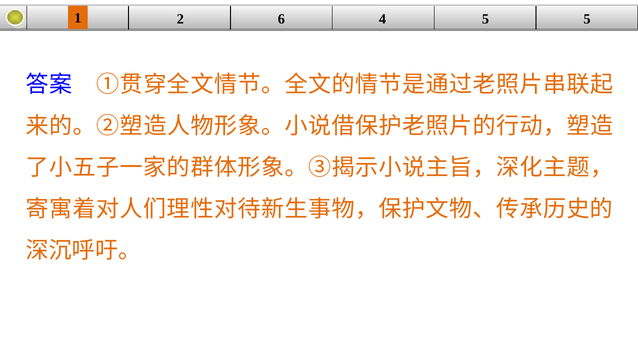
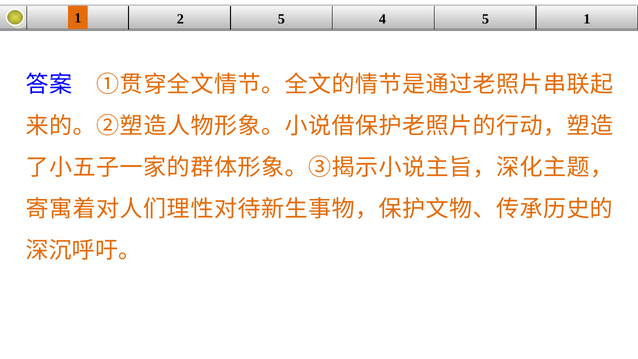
2 6: 6 -> 5
5 5: 5 -> 1
